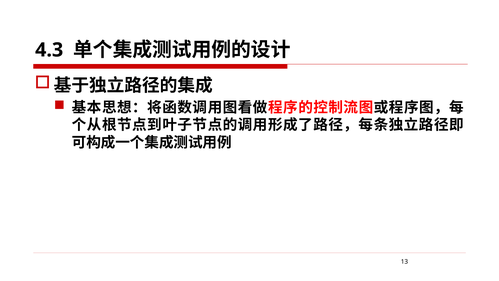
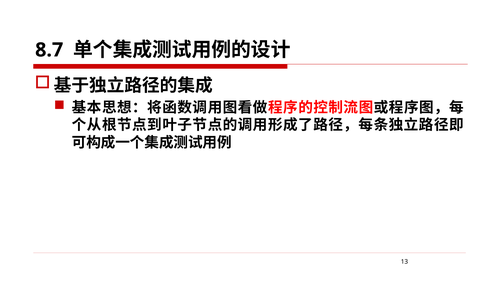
4.3: 4.3 -> 8.7
